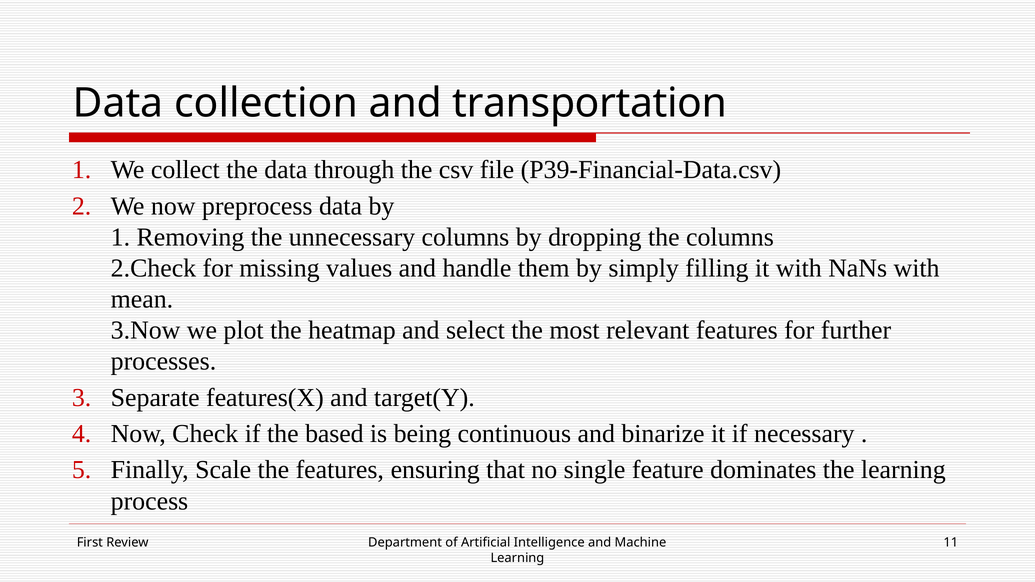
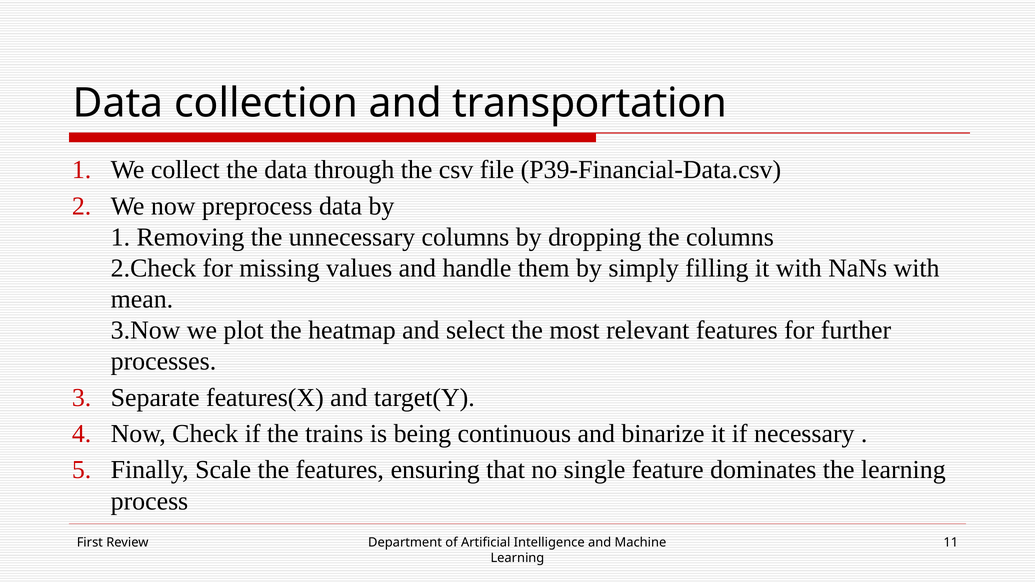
based: based -> trains
